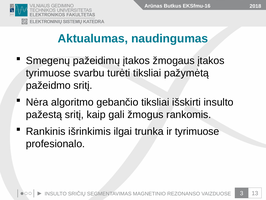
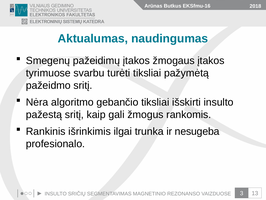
ir tyrimuose: tyrimuose -> nesugeba
